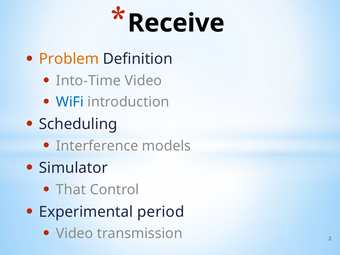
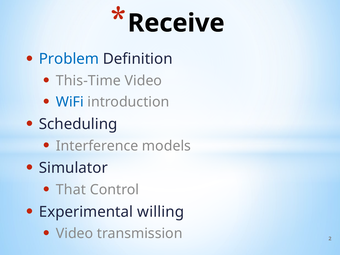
Problem colour: orange -> blue
Into-Time: Into-Time -> This-Time
period: period -> willing
